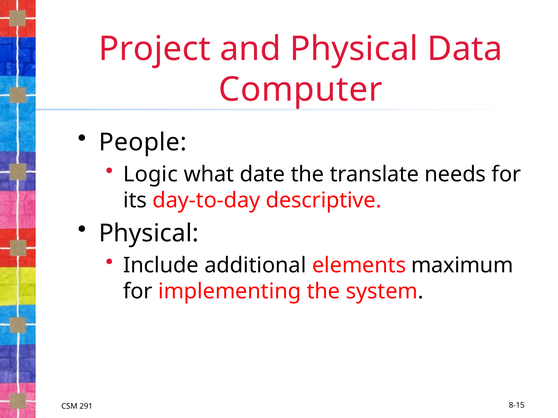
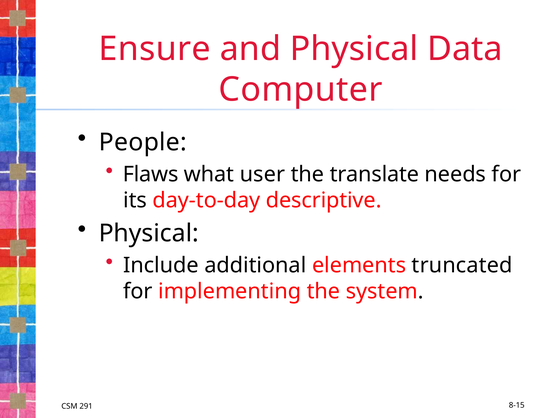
Project: Project -> Ensure
Logic: Logic -> Flaws
date: date -> user
maximum: maximum -> truncated
